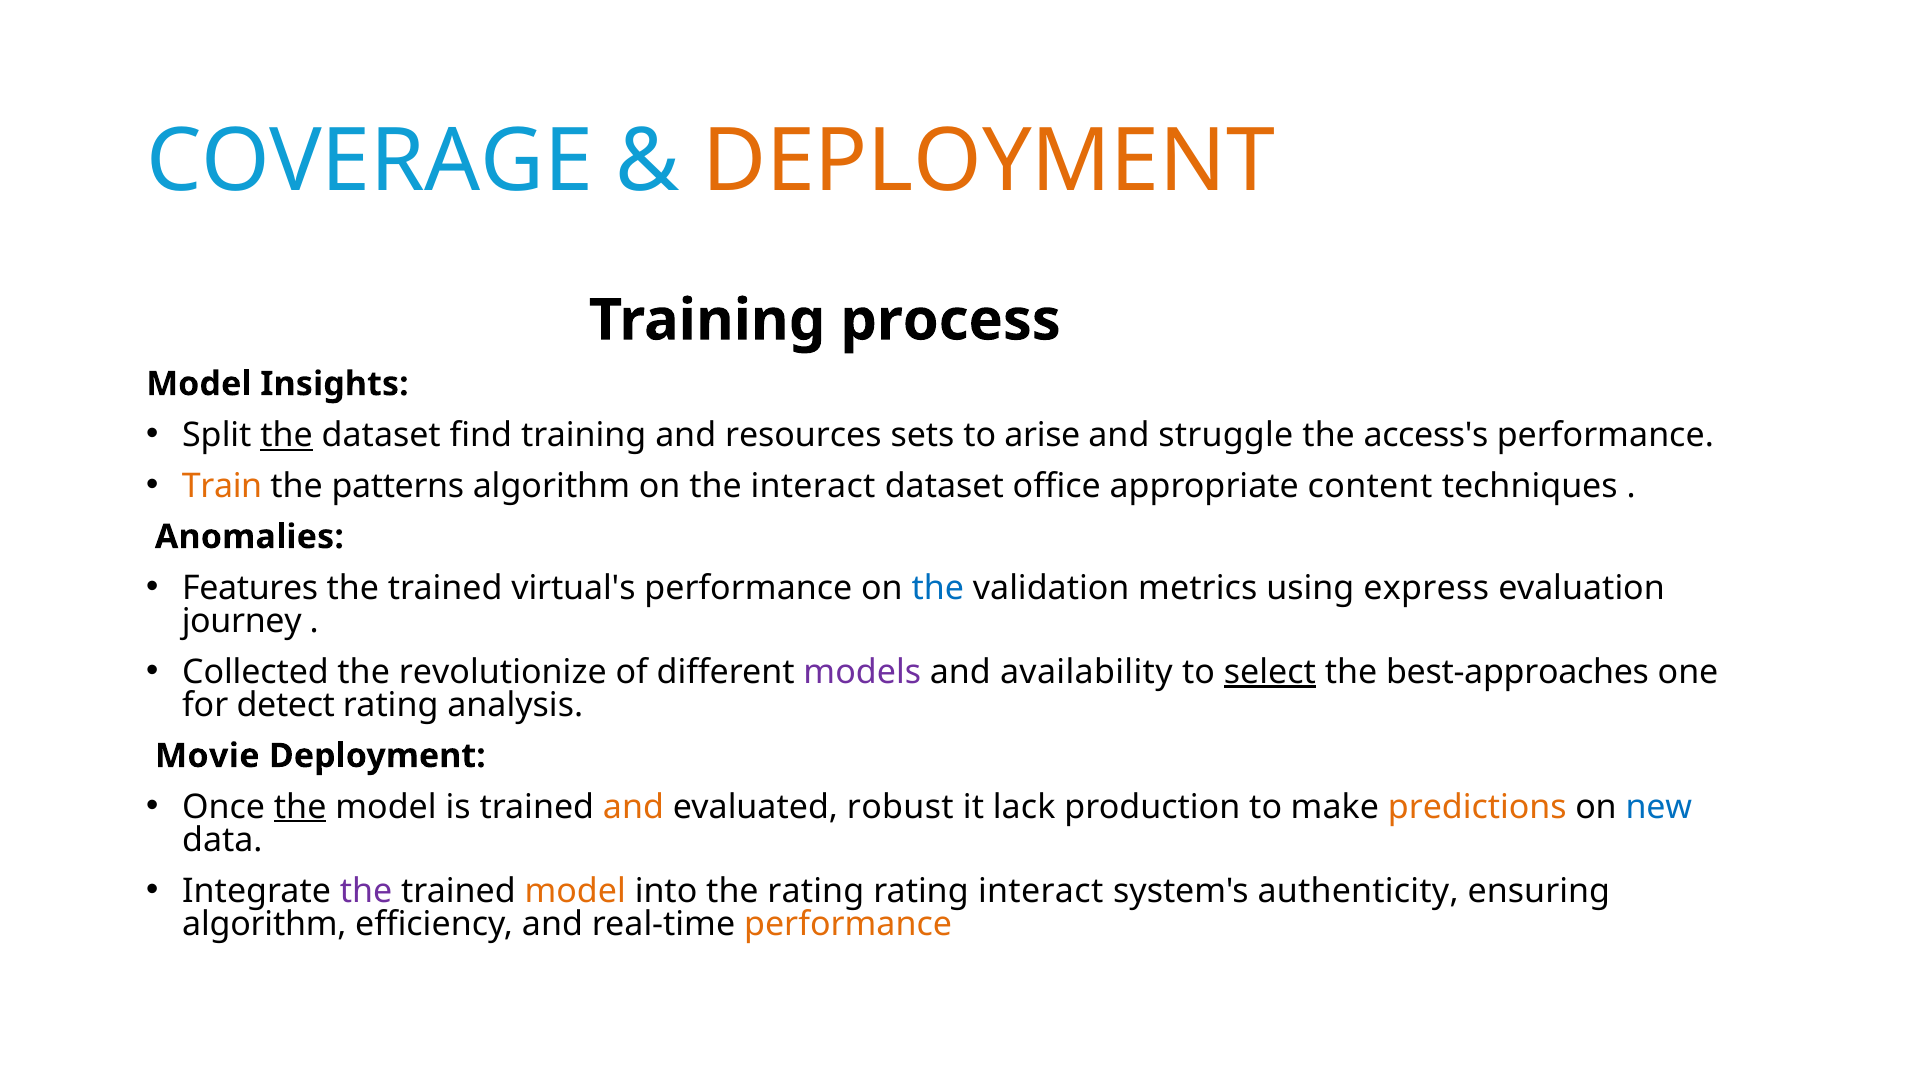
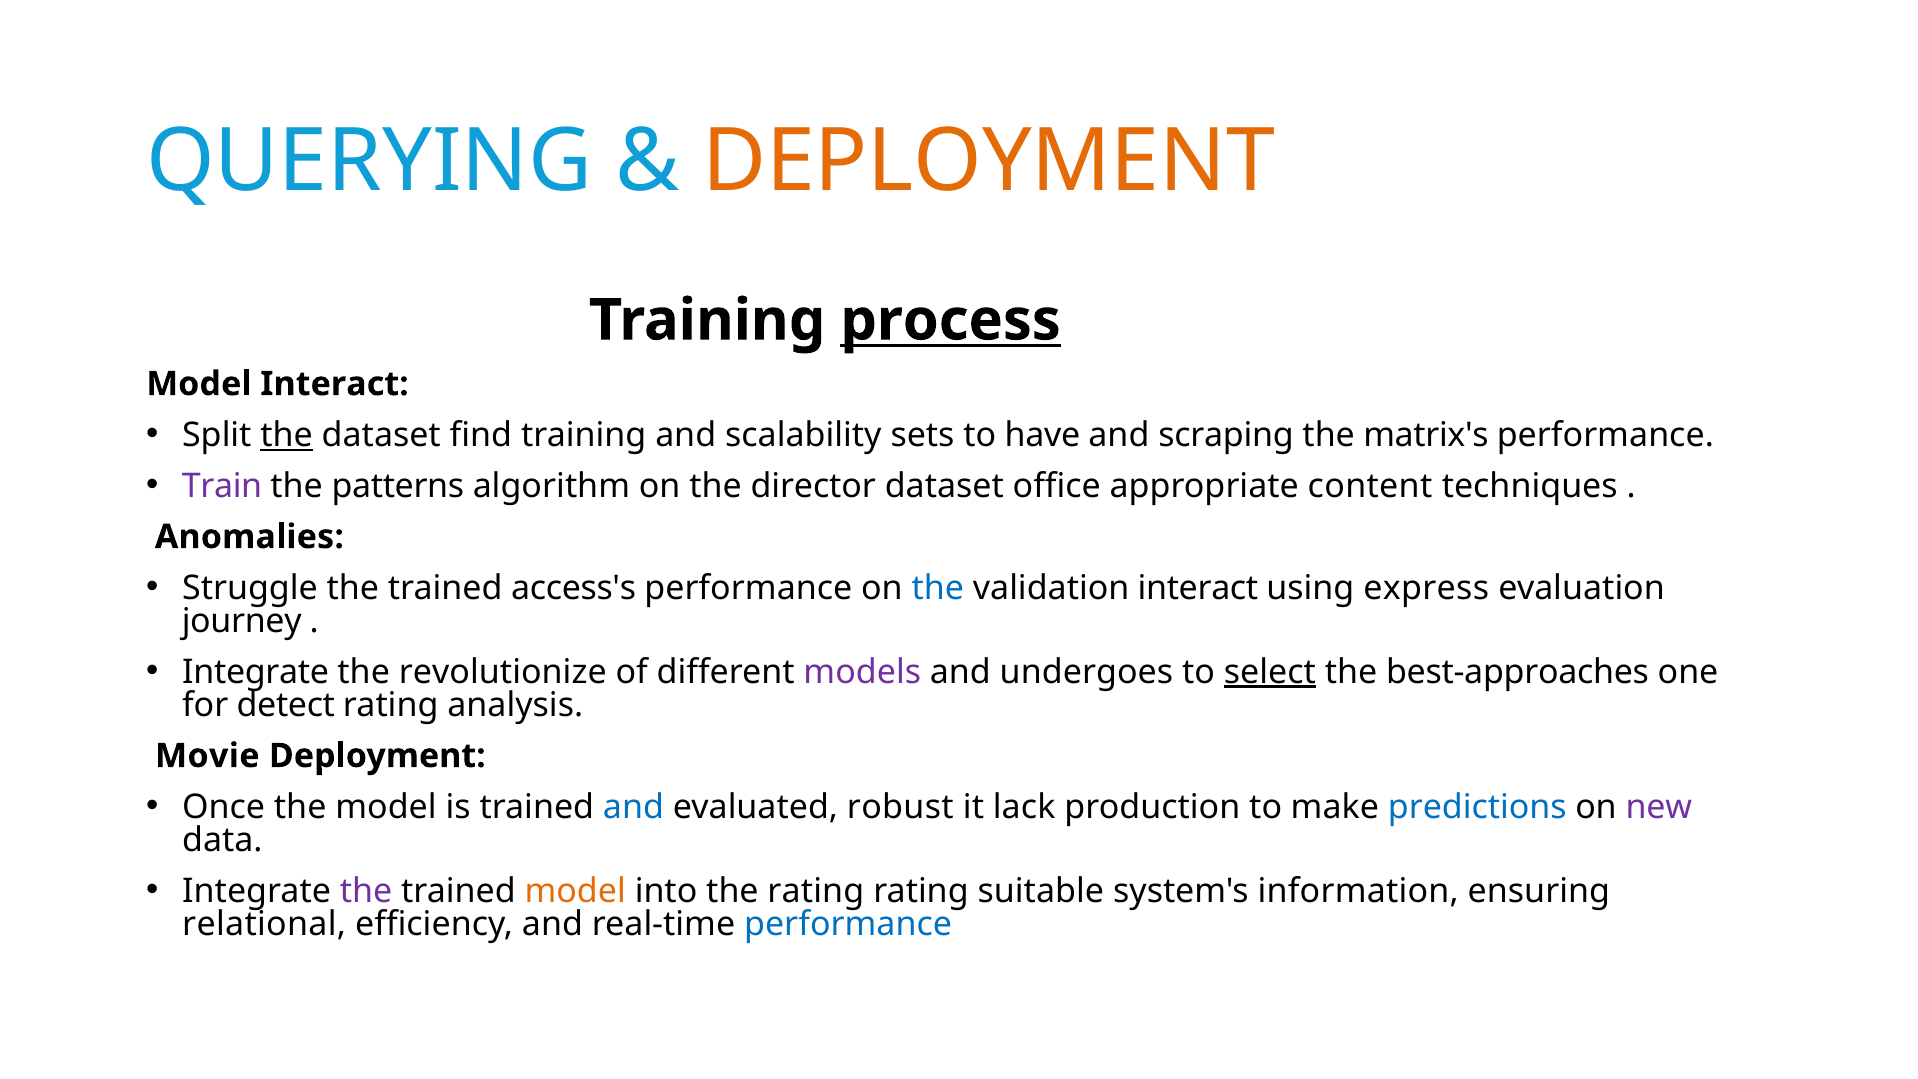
COVERAGE: COVERAGE -> QUERYING
process underline: none -> present
Model Insights: Insights -> Interact
resources: resources -> scalability
arise: arise -> have
struggle: struggle -> scraping
access's: access's -> matrix's
Train colour: orange -> purple
the interact: interact -> director
Features: Features -> Struggle
virtual's: virtual's -> access's
validation metrics: metrics -> interact
Collected at (255, 672): Collected -> Integrate
availability: availability -> undergoes
the at (300, 807) underline: present -> none
and at (633, 807) colour: orange -> blue
predictions colour: orange -> blue
new colour: blue -> purple
rating interact: interact -> suitable
authenticity: authenticity -> information
algorithm at (264, 924): algorithm -> relational
performance at (848, 924) colour: orange -> blue
